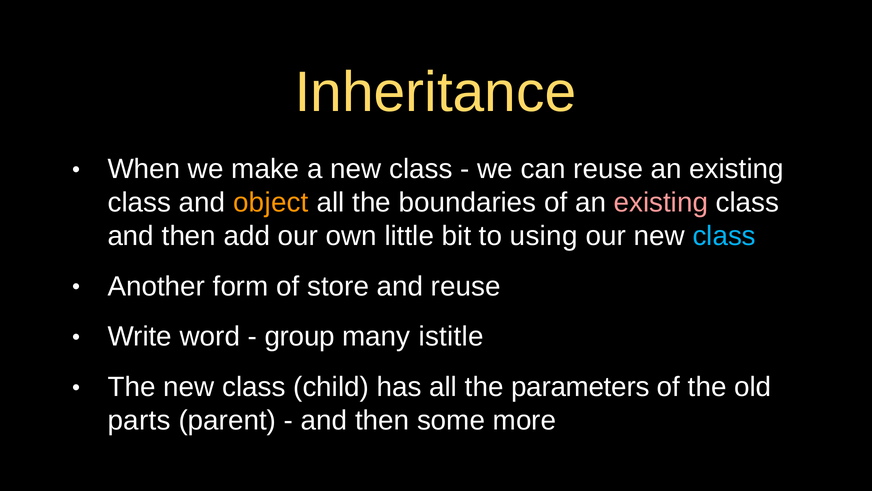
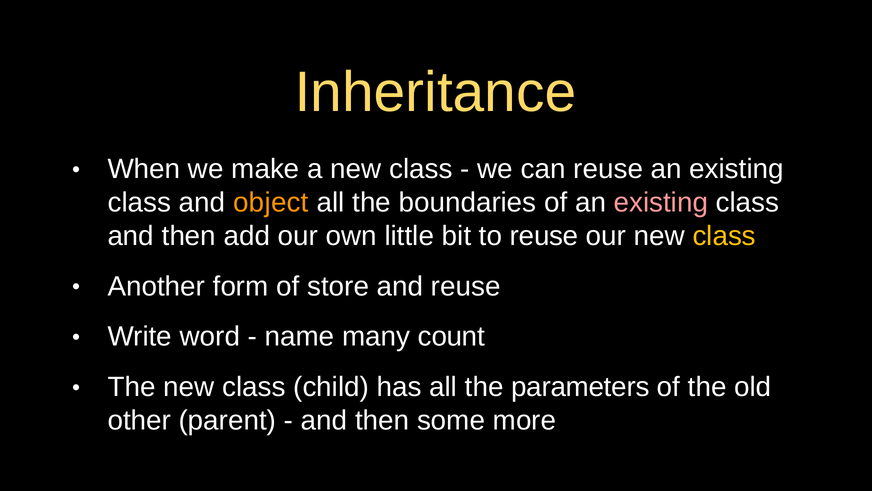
to using: using -> reuse
class at (724, 236) colour: light blue -> yellow
group: group -> name
istitle: istitle -> count
parts: parts -> other
